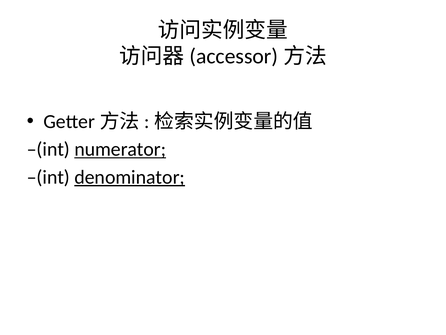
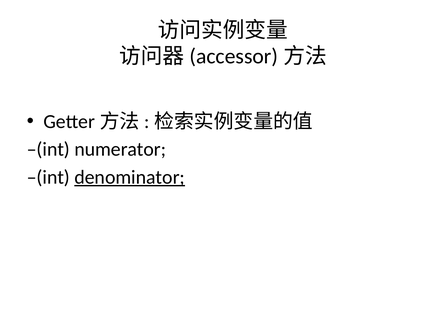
numerator underline: present -> none
